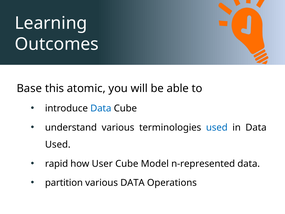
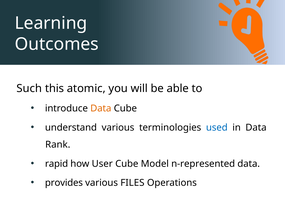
Base: Base -> Such
Data at (101, 108) colour: blue -> orange
Used at (58, 144): Used -> Rank
partition: partition -> provides
various DATA: DATA -> FILES
